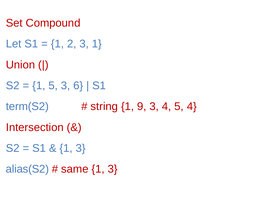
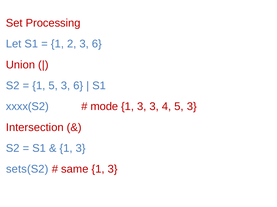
Compound: Compound -> Processing
2 3 1: 1 -> 6
term(S2: term(S2 -> xxxx(S2
string: string -> mode
9 at (142, 107): 9 -> 3
4 5 4: 4 -> 3
alias(S2: alias(S2 -> sets(S2
